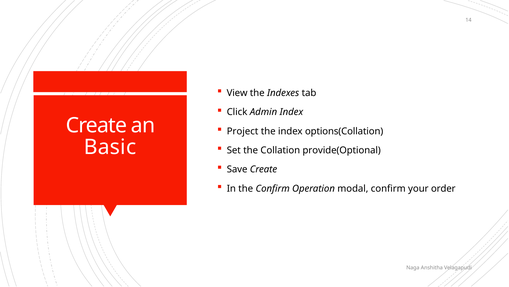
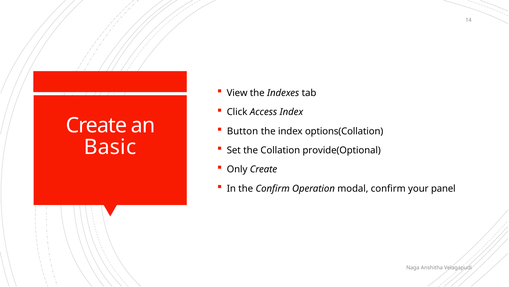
Admin: Admin -> Access
Project: Project -> Button
Save: Save -> Only
order: order -> panel
